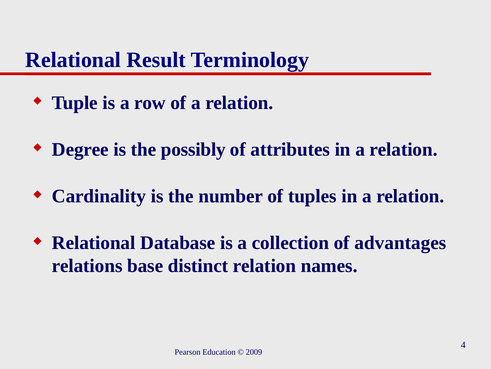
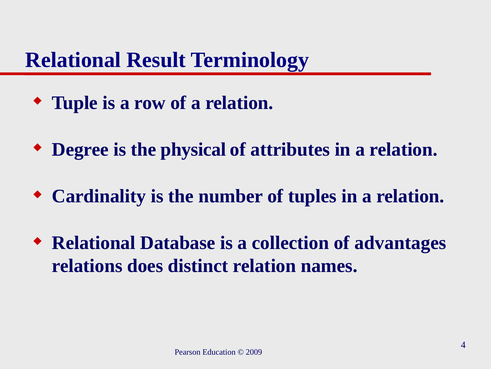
possibly: possibly -> physical
base: base -> does
